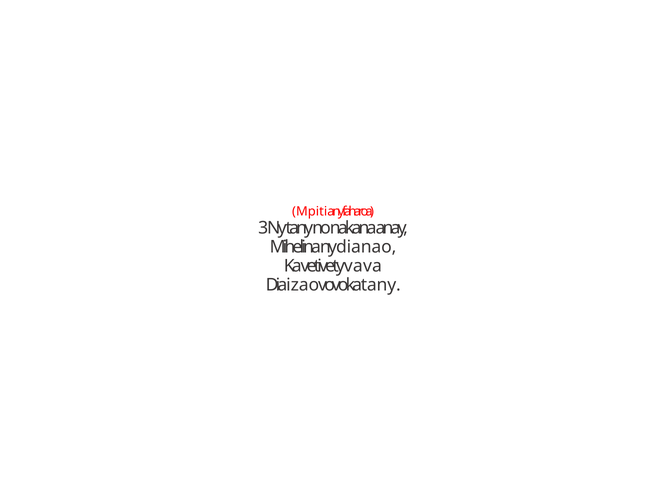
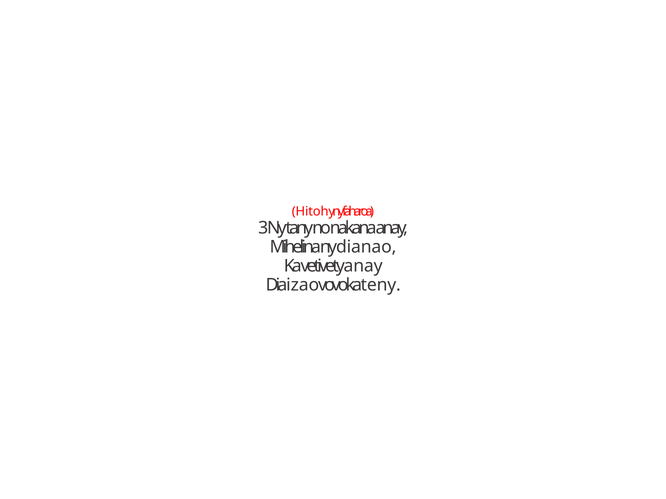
Mpitia: Mpitia -> Hitohy
vava at (363, 266): vava -> anay
tany at (381, 285): tany -> teny
